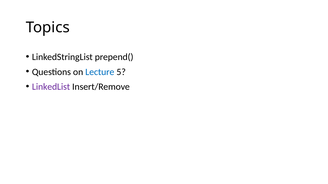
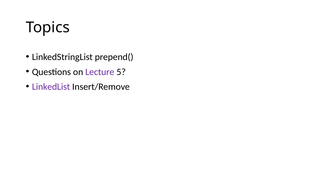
Lecture colour: blue -> purple
